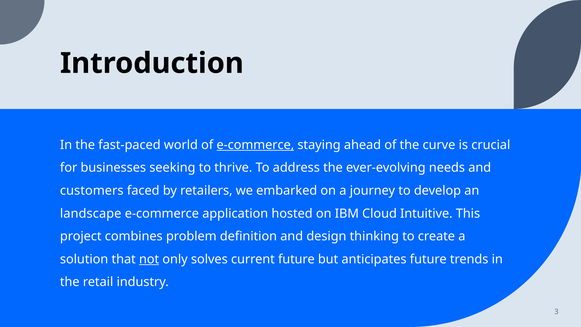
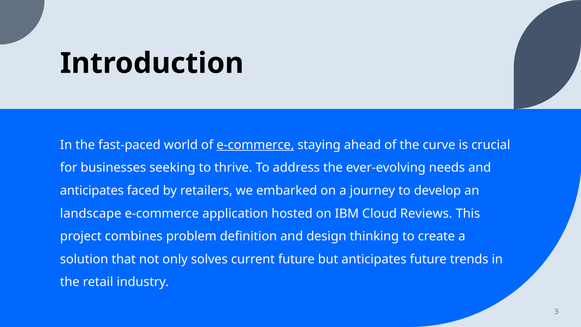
customers at (92, 190): customers -> anticipates
Intuitive: Intuitive -> Reviews
not underline: present -> none
